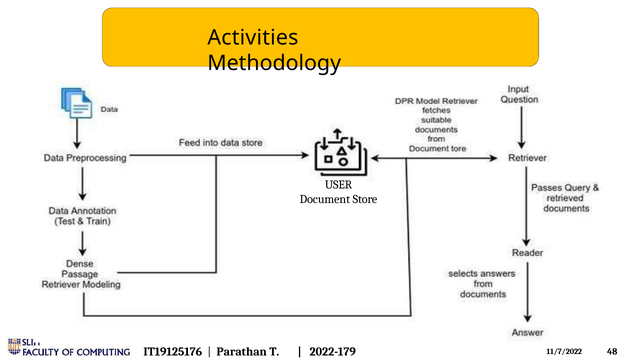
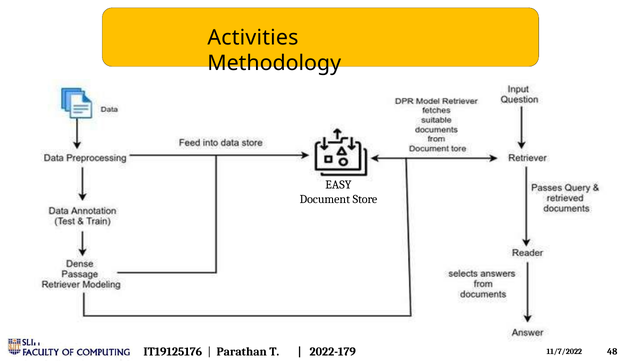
USER: USER -> EASY
